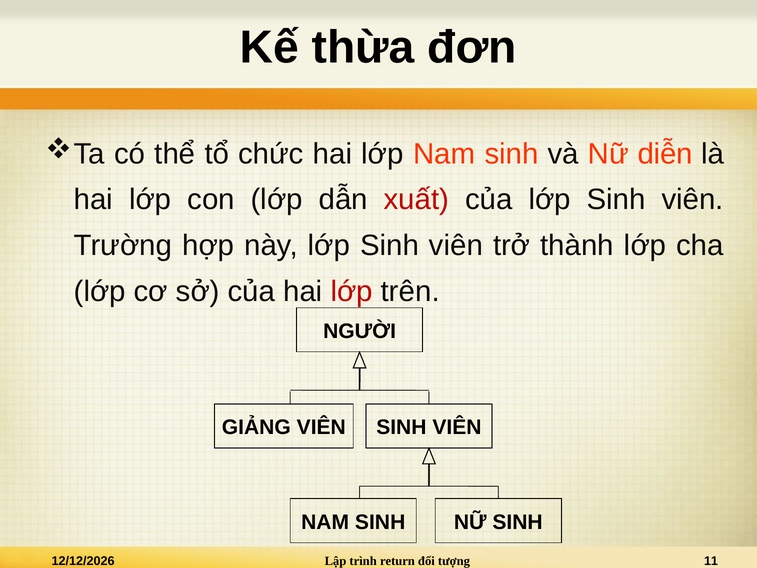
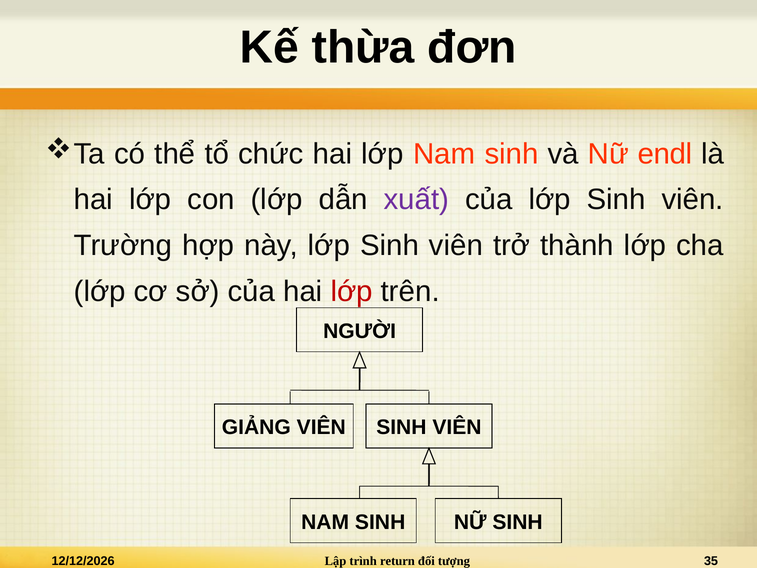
diễn: diễn -> endl
xuất colour: red -> purple
11: 11 -> 35
